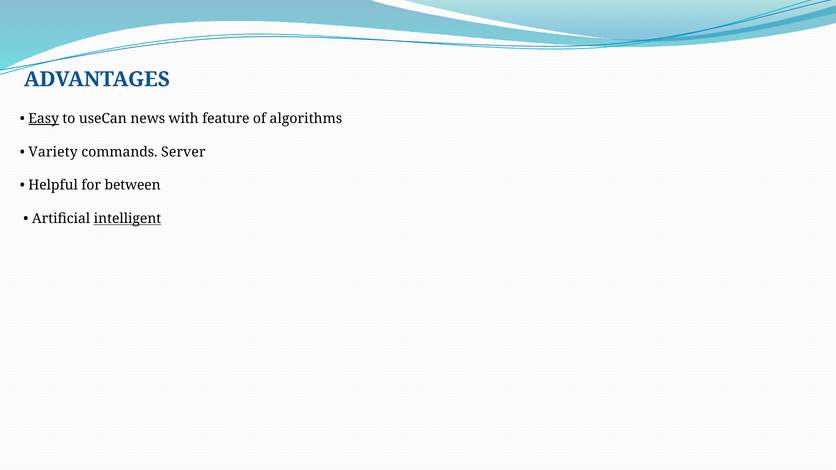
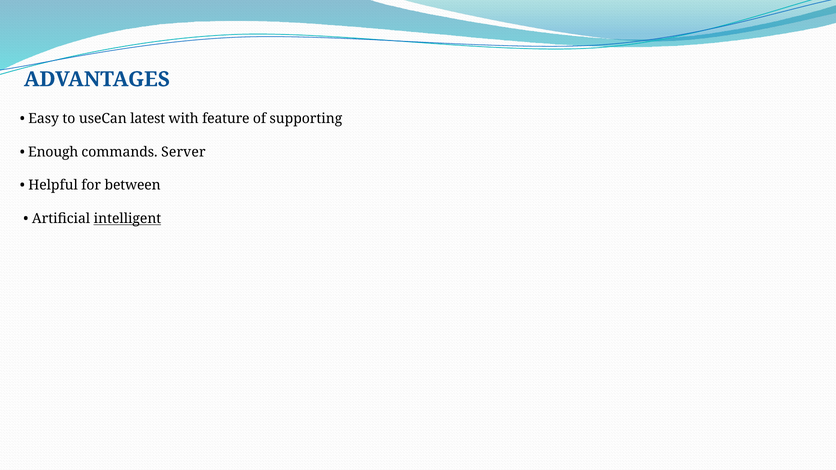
Easy underline: present -> none
news: news -> latest
algorithms: algorithms -> supporting
Variety: Variety -> Enough
